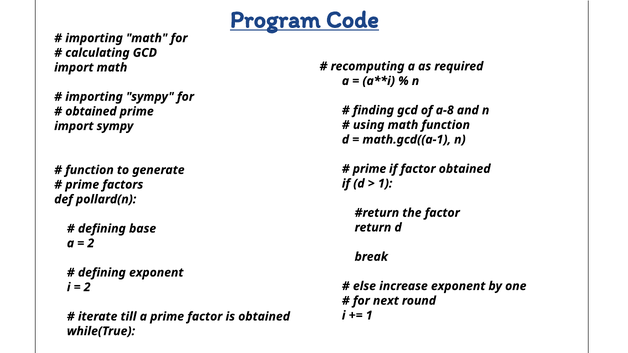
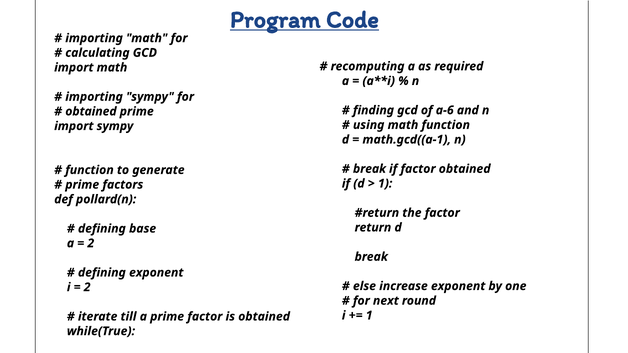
a-8: a-8 -> a-6
prime at (369, 169): prime -> break
